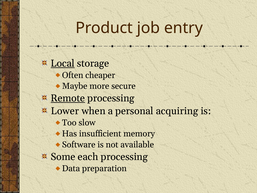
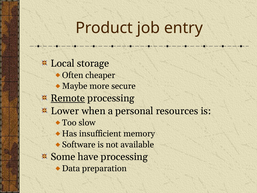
Local underline: present -> none
acquiring: acquiring -> resources
each: each -> have
